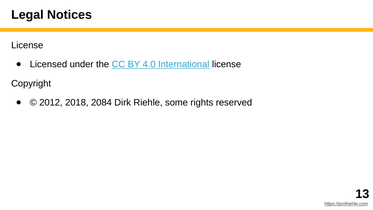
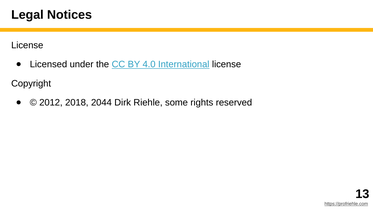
2084: 2084 -> 2044
